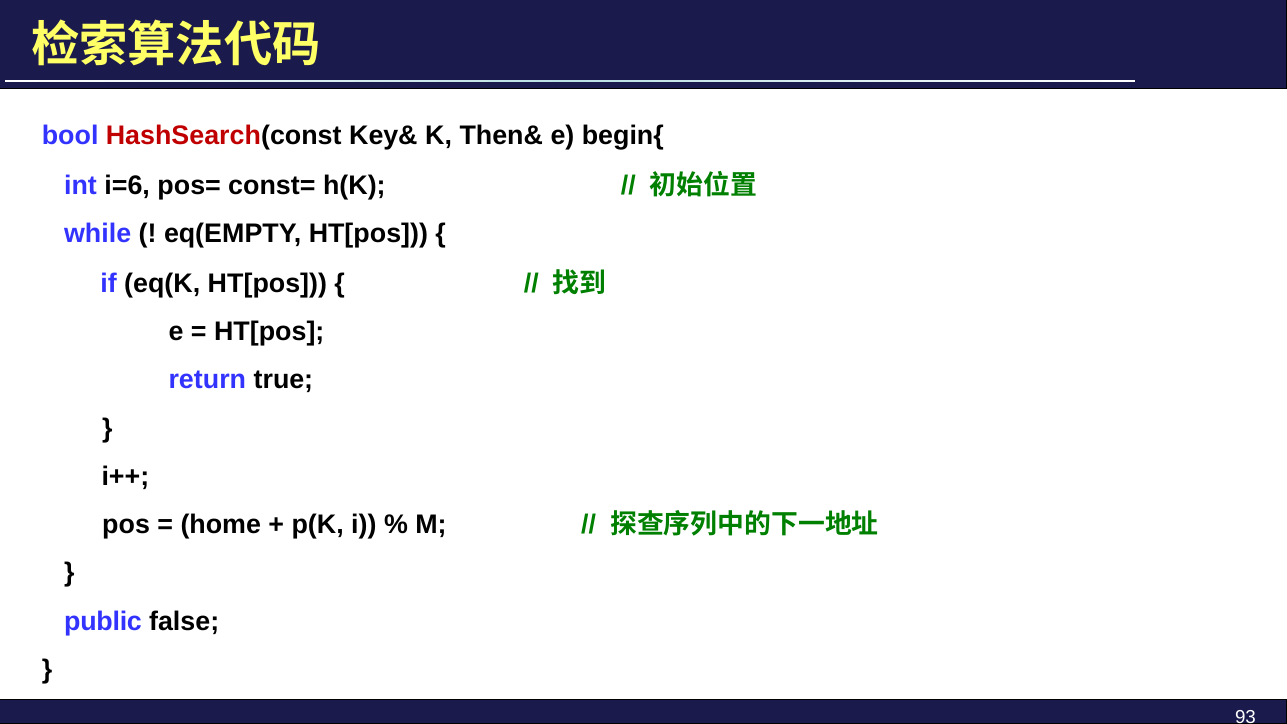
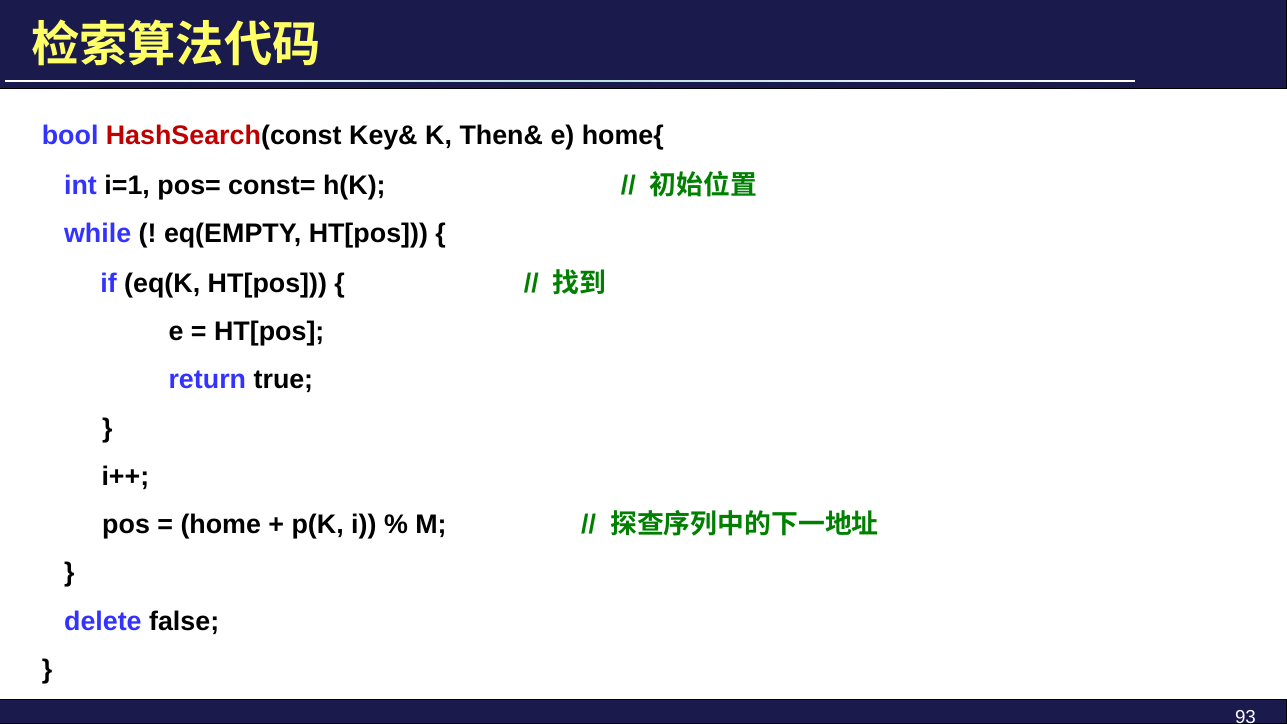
begin{: begin{ -> home{
i=6: i=6 -> i=1
public: public -> delete
